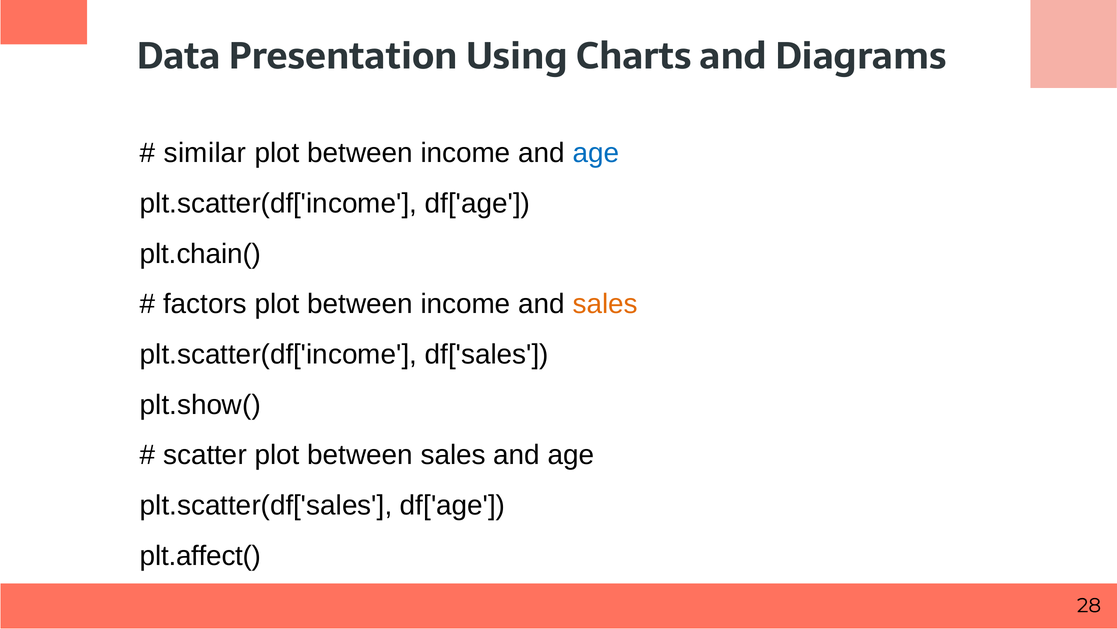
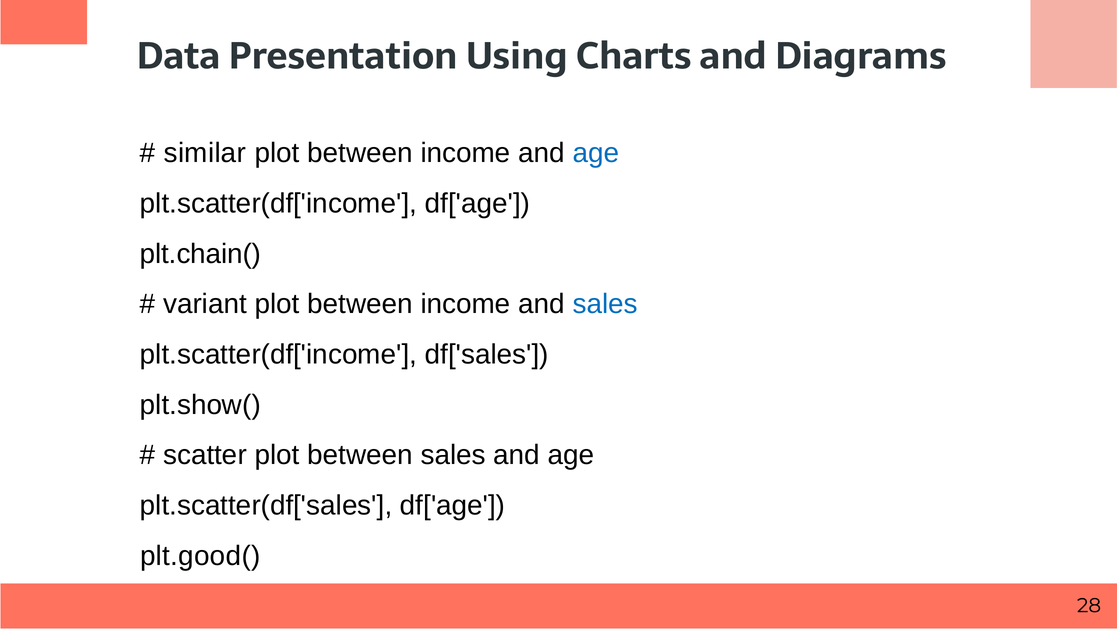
factors: factors -> variant
sales at (605, 304) colour: orange -> blue
plt.affect(: plt.affect( -> plt.good(
